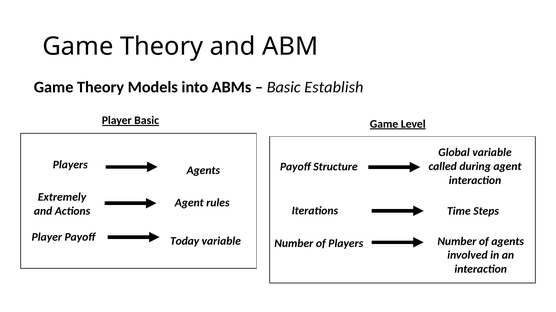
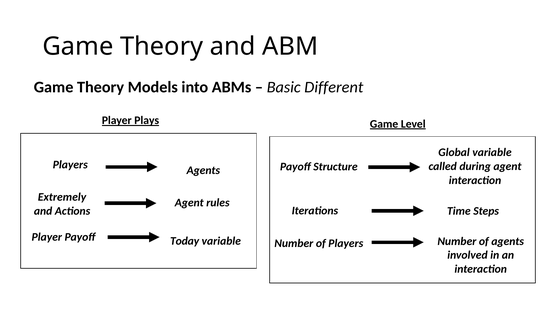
Establish: Establish -> Different
Player Basic: Basic -> Plays
